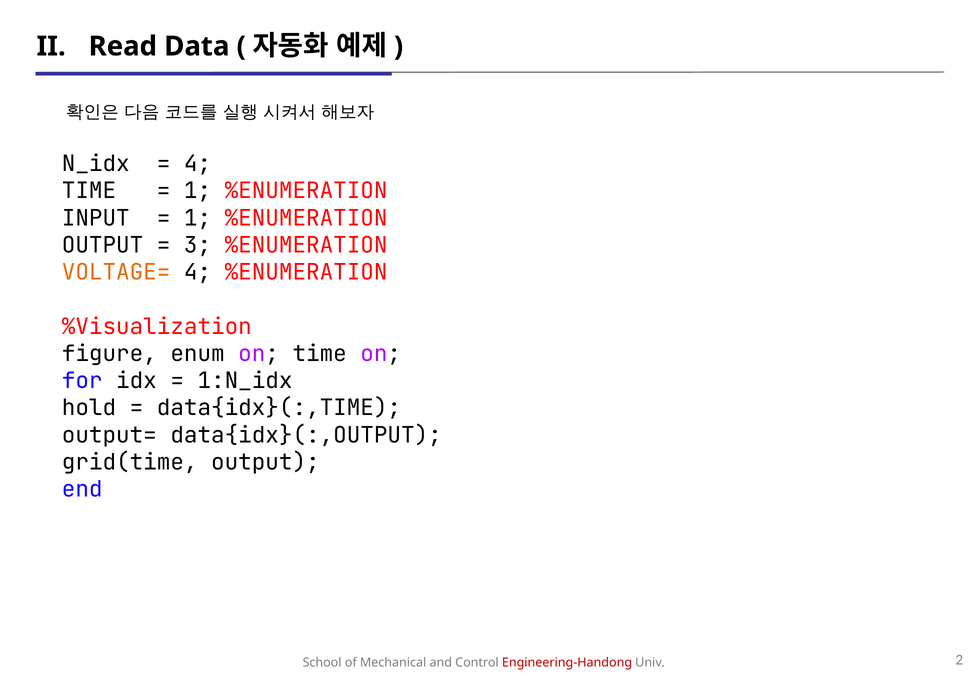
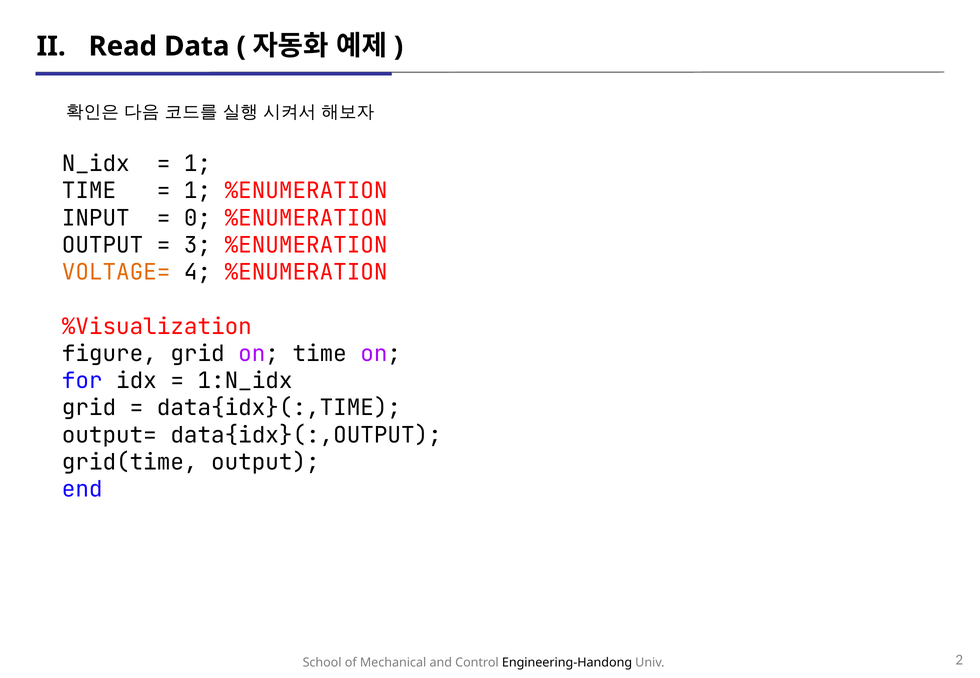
4 at (198, 164): 4 -> 1
1 at (198, 218): 1 -> 0
figure enum: enum -> grid
hold at (89, 408): hold -> grid
Engineering-Handong colour: red -> black
